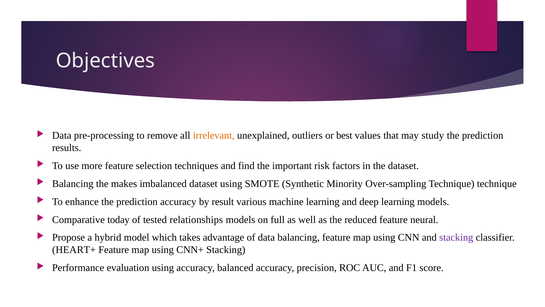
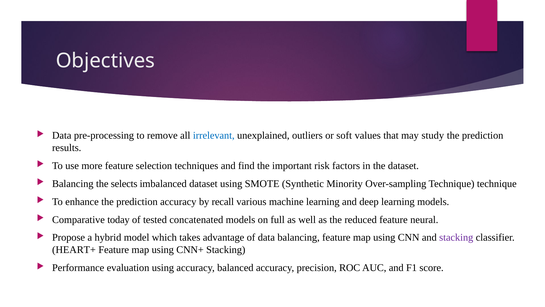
irrelevant colour: orange -> blue
best: best -> soft
makes: makes -> selects
result: result -> recall
relationships: relationships -> concatenated
